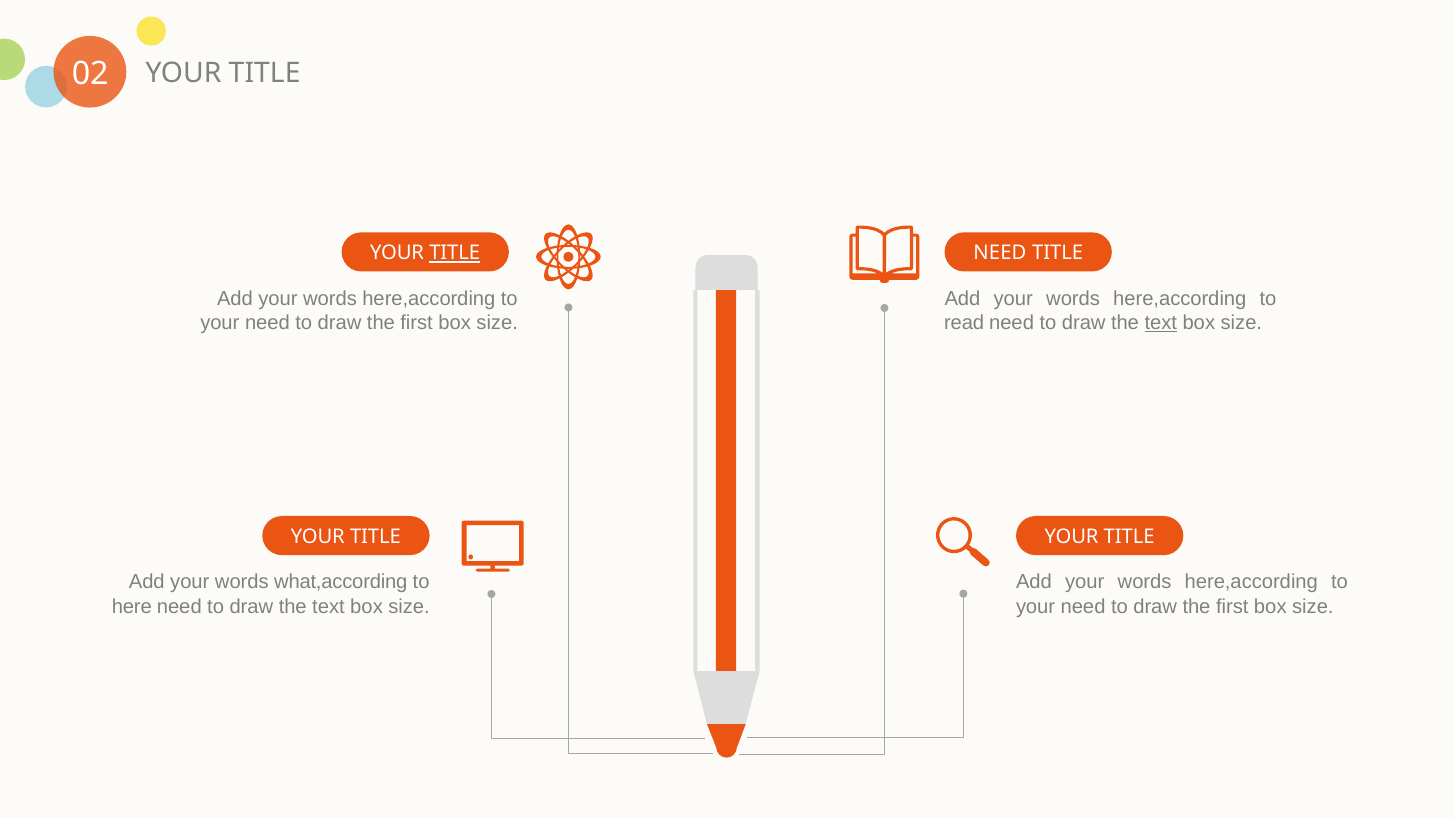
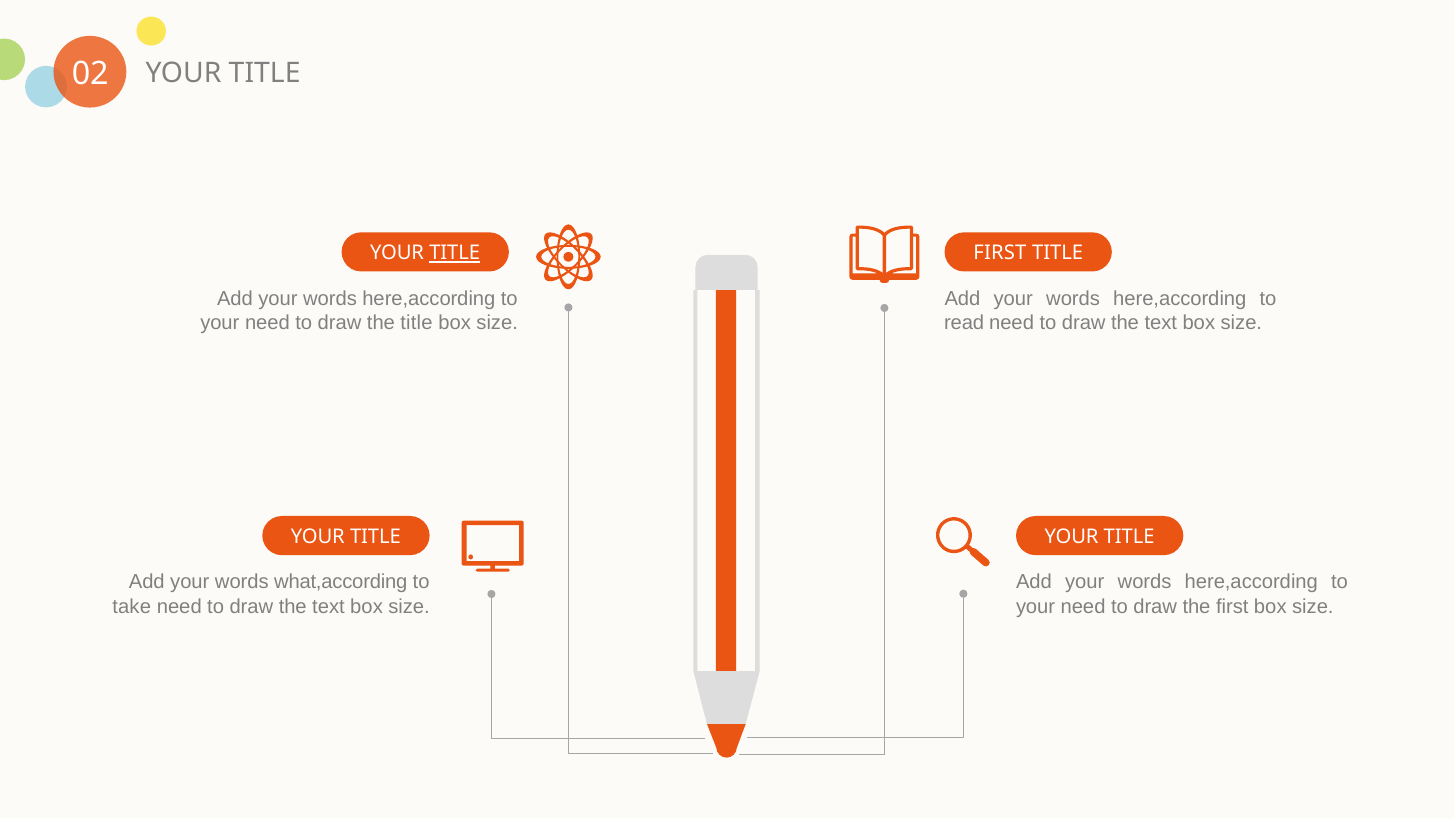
NEED at (1000, 253): NEED -> FIRST
first at (417, 322): first -> title
text at (1161, 322) underline: present -> none
here: here -> take
